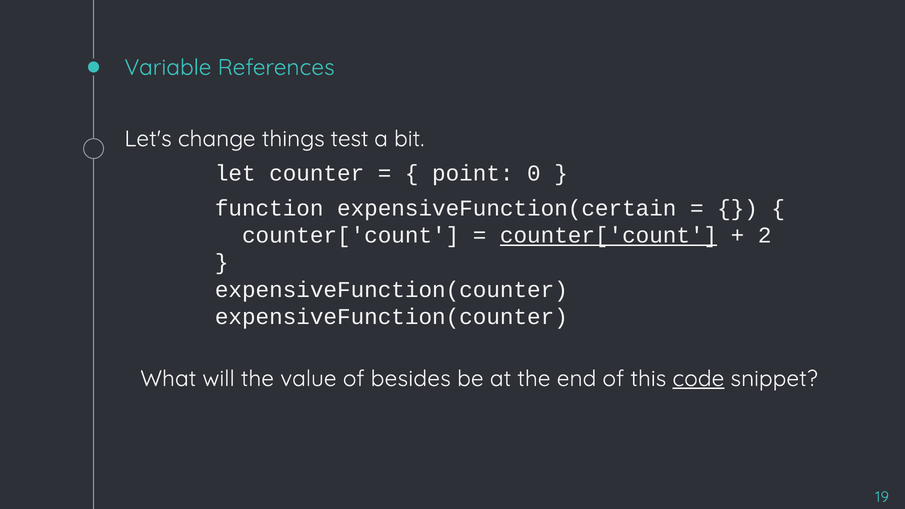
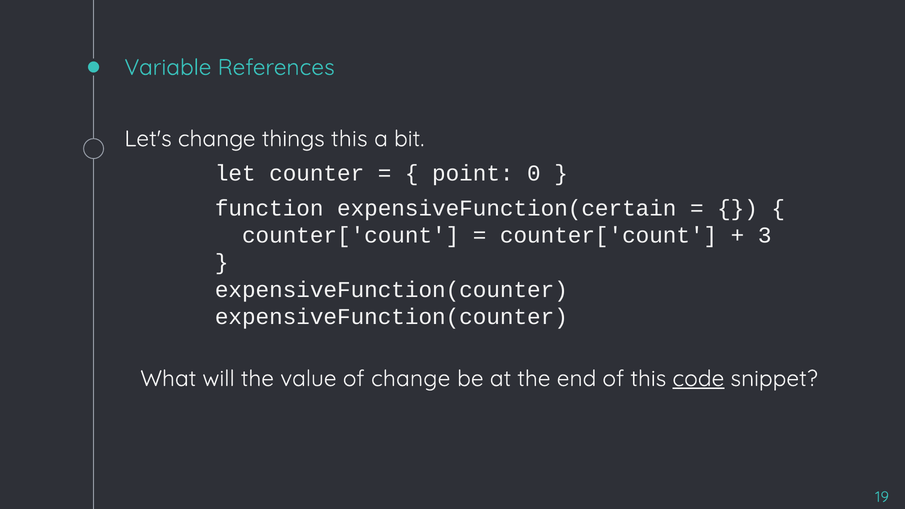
things test: test -> this
counter['count at (609, 235) underline: present -> none
2: 2 -> 3
of besides: besides -> change
